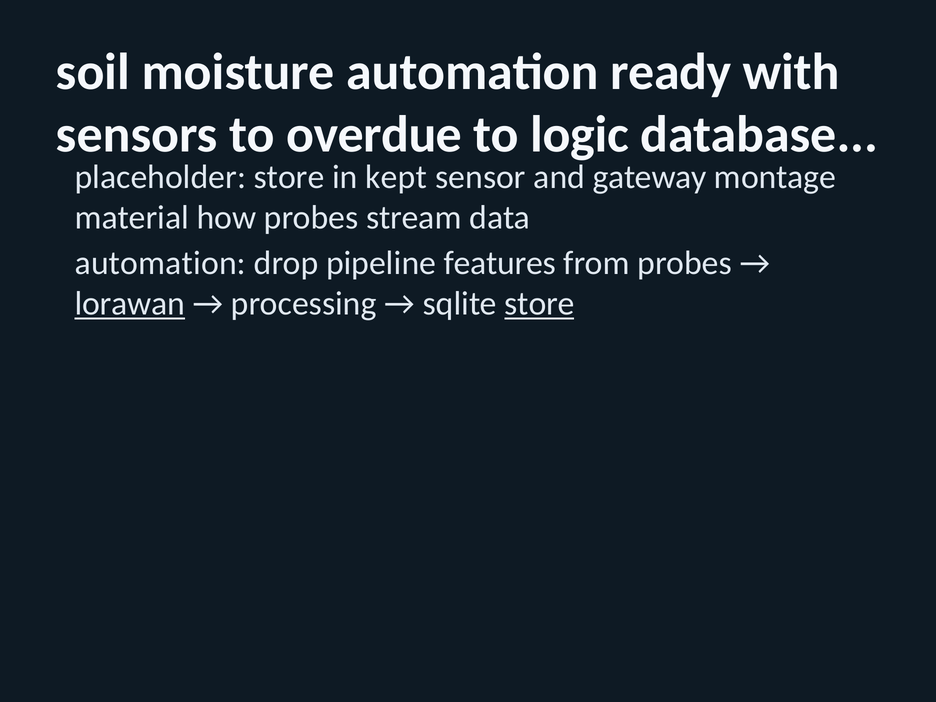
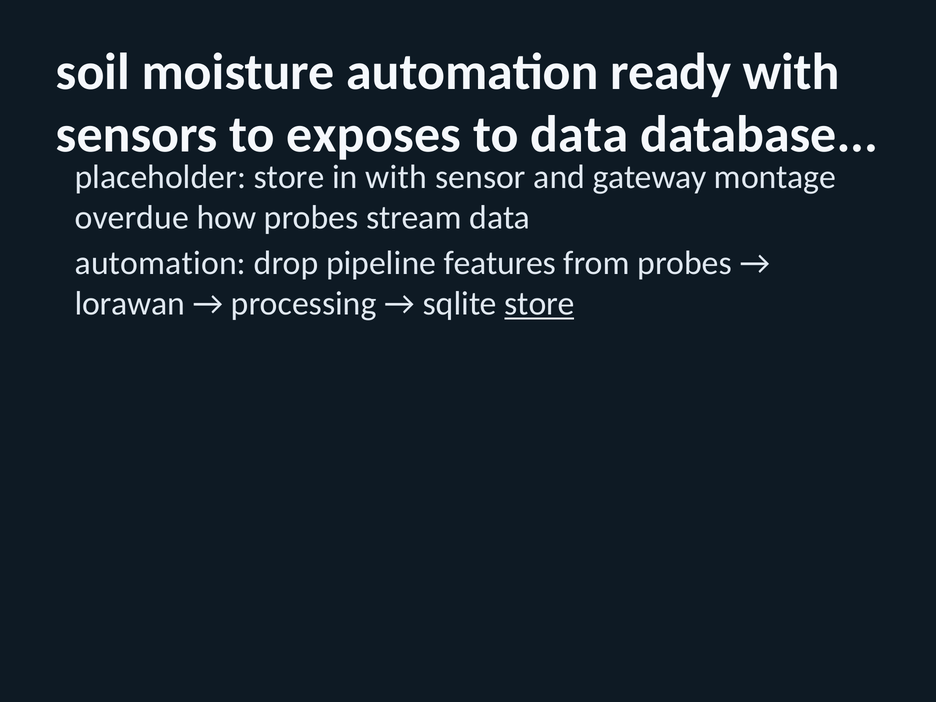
overdue: overdue -> exposes
to logic: logic -> data
in kept: kept -> with
material: material -> overdue
lorawan underline: present -> none
